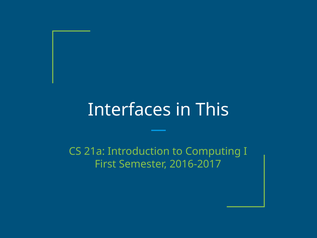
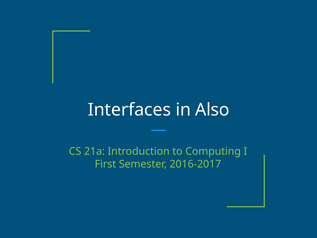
This: This -> Also
